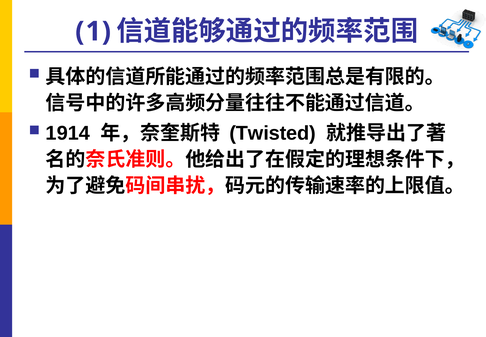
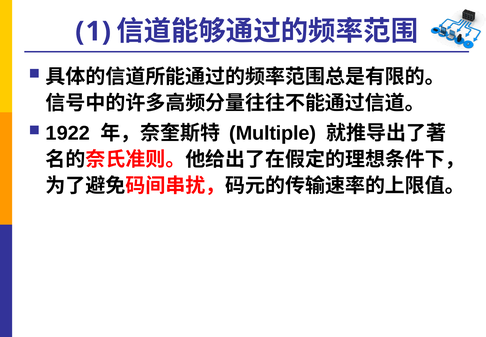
1914: 1914 -> 1922
Twisted: Twisted -> Multiple
